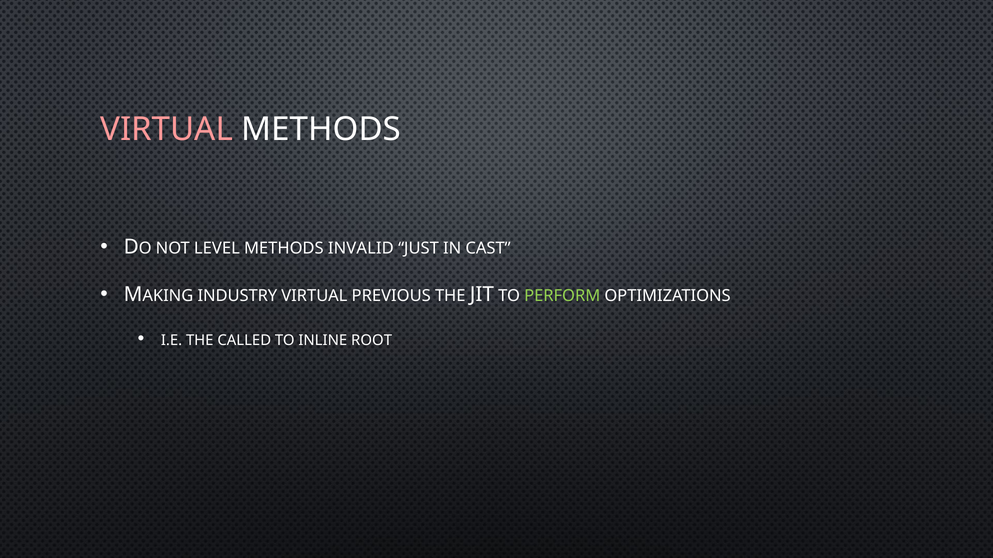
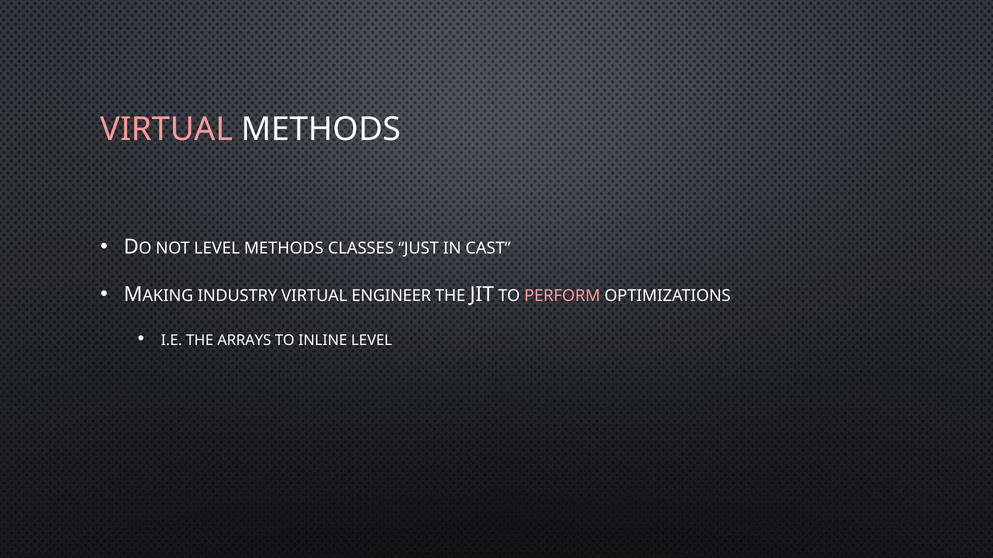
INVALID: INVALID -> CLASSES
PREVIOUS: PREVIOUS -> ENGINEER
PERFORM colour: light green -> pink
CALLED: CALLED -> ARRAYS
INLINE ROOT: ROOT -> LEVEL
